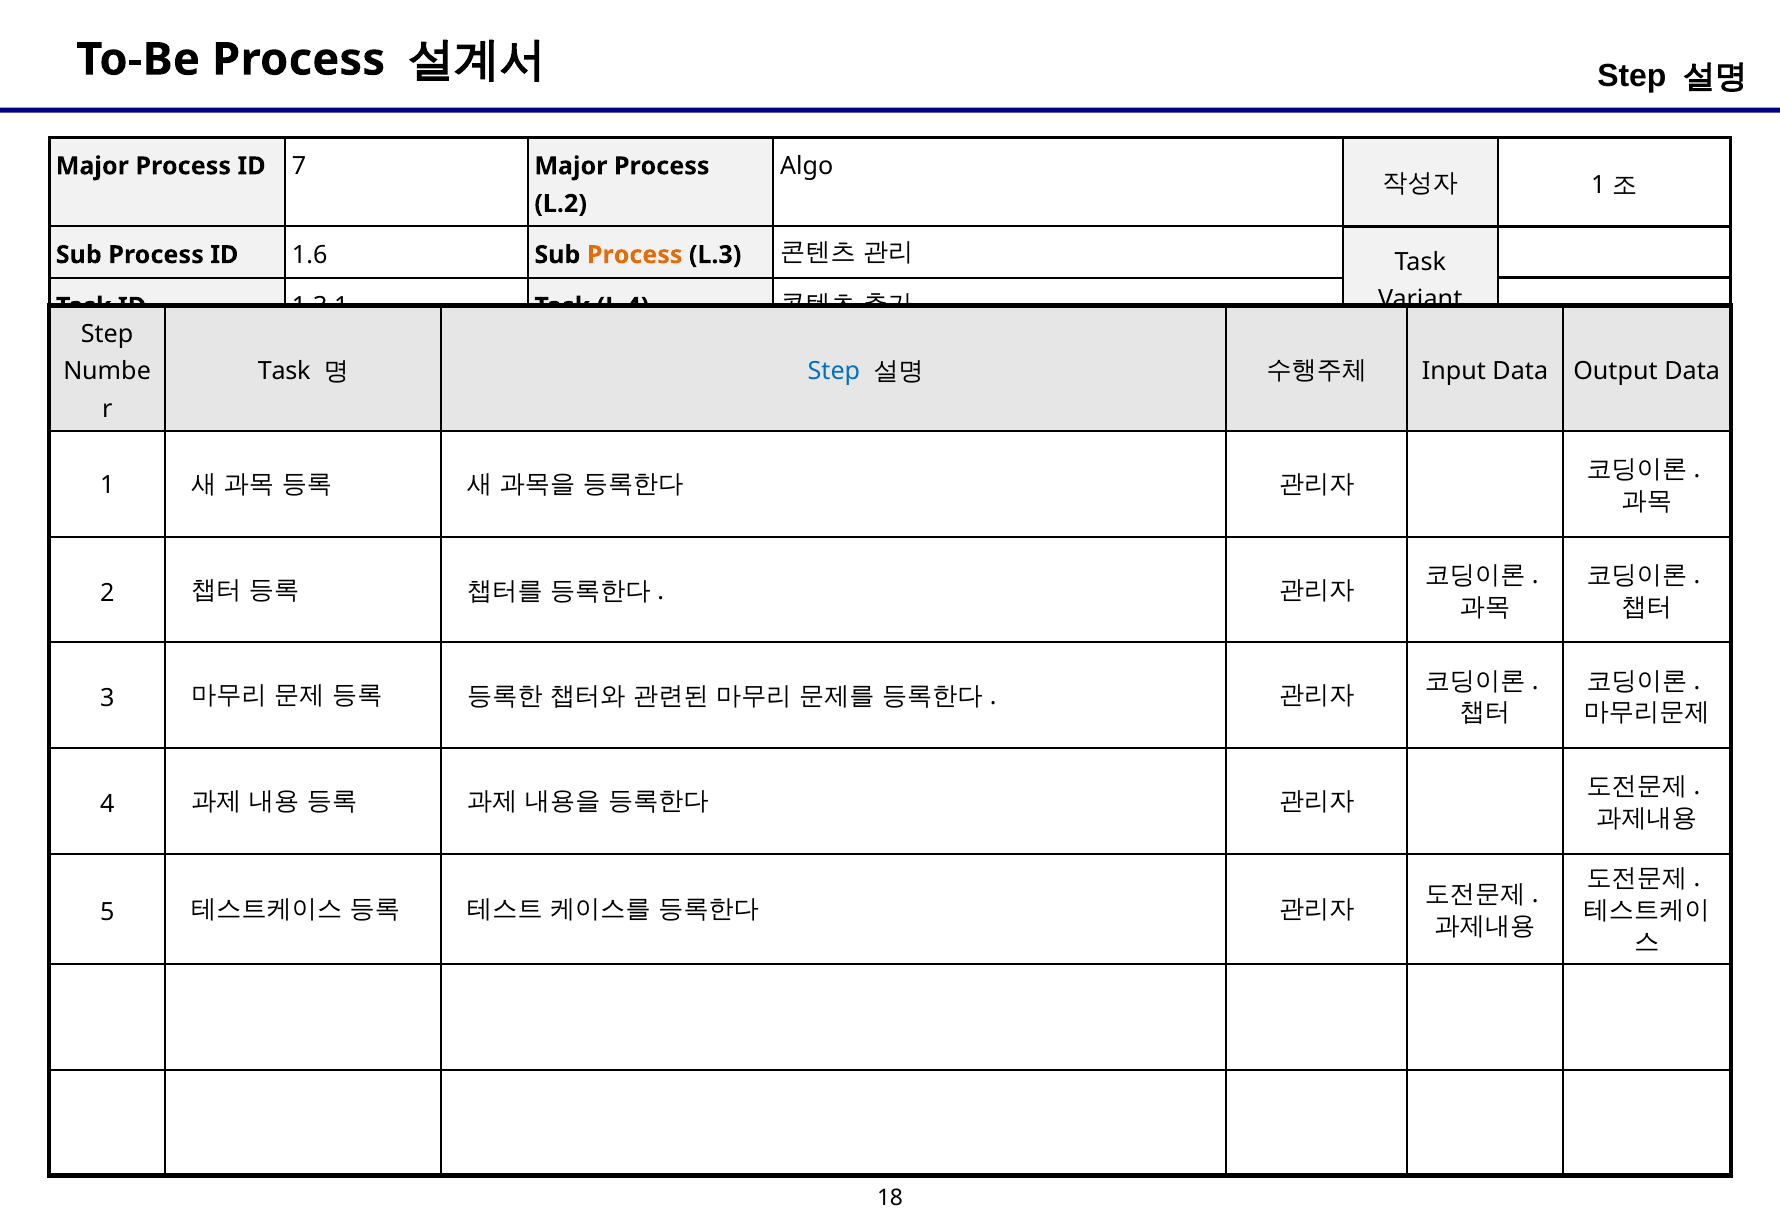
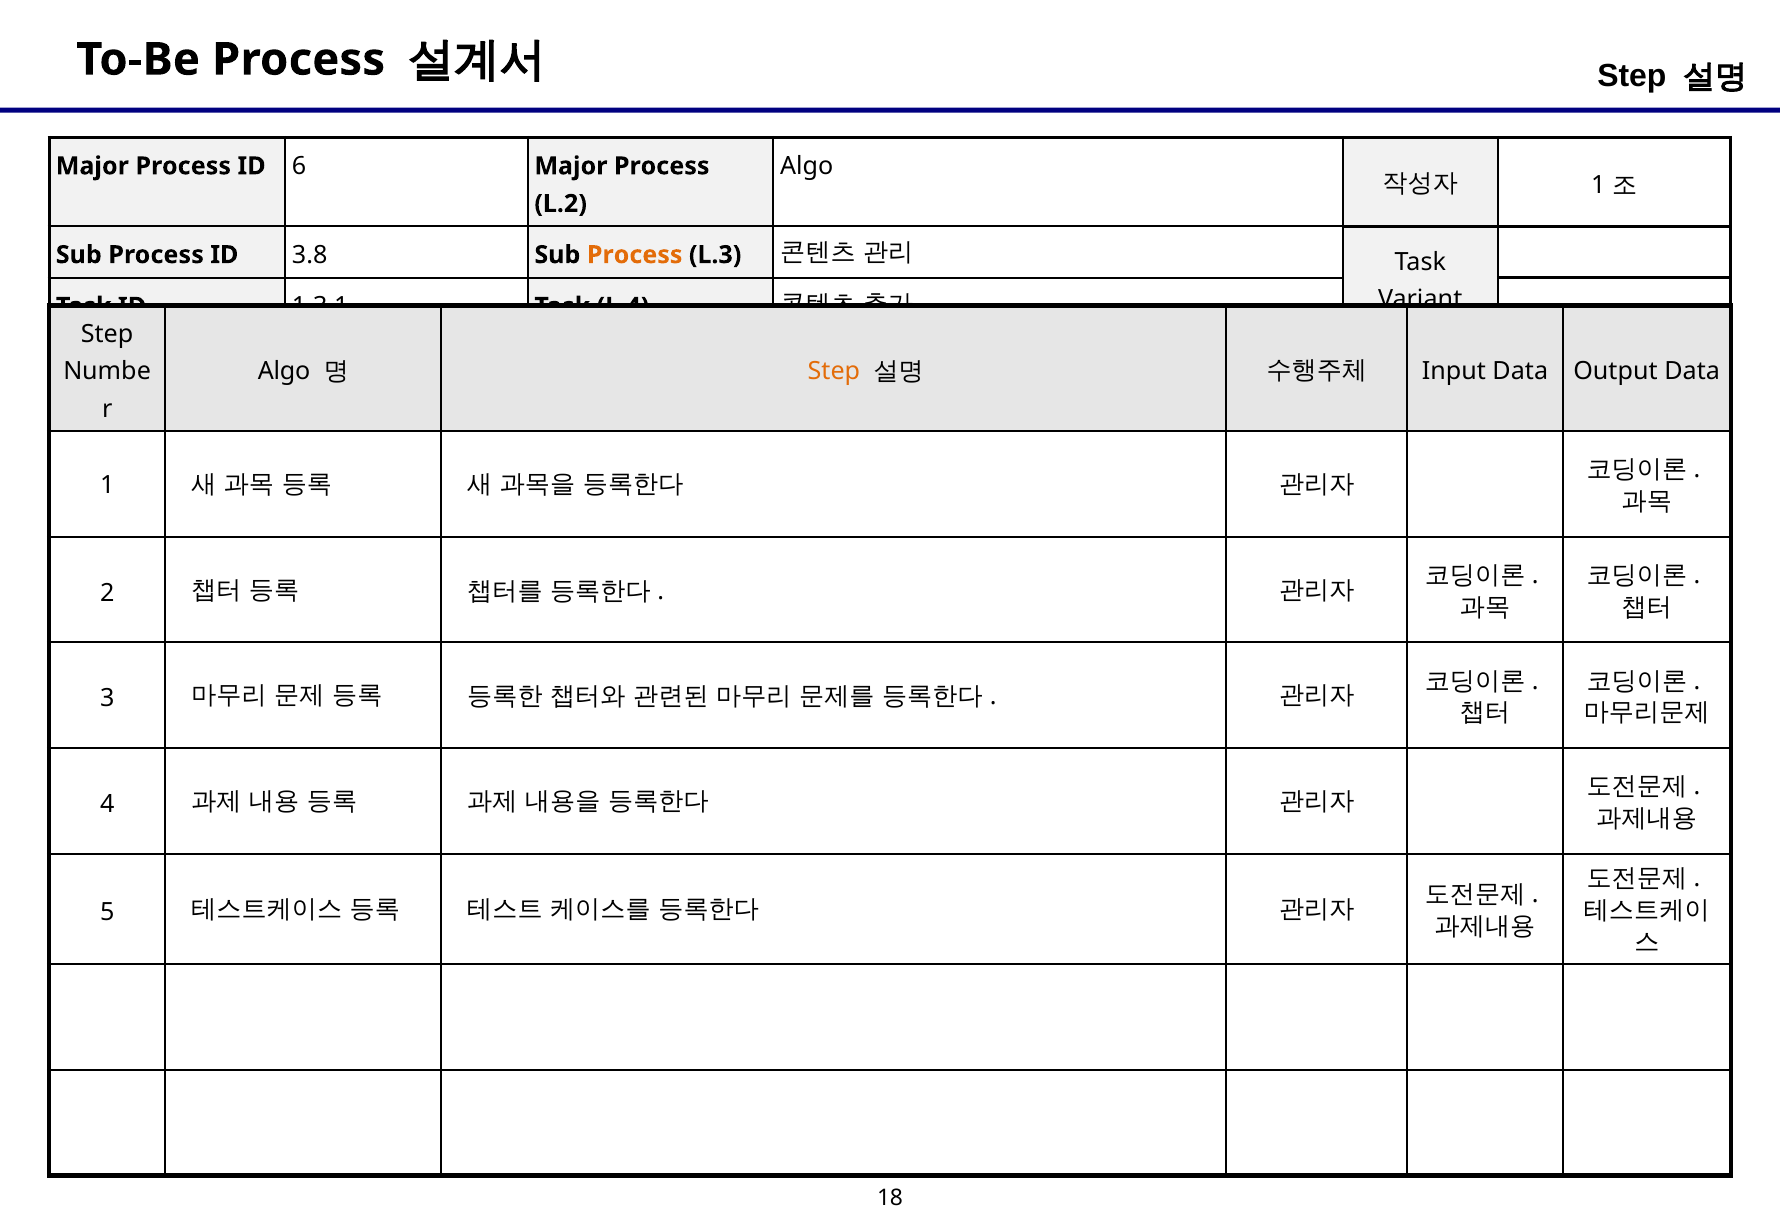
7: 7 -> 6
1.6: 1.6 -> 3.8
Task at (284, 372): Task -> Algo
Step at (834, 372) colour: blue -> orange
